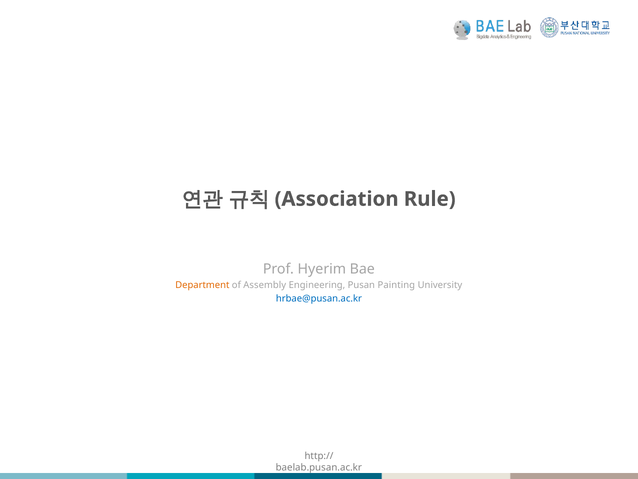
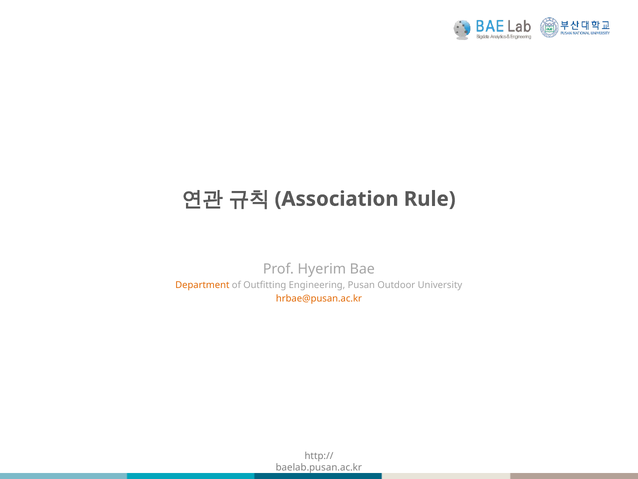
Assembly: Assembly -> Outfitting
Painting: Painting -> Outdoor
hrbae@pusan.ac.kr colour: blue -> orange
